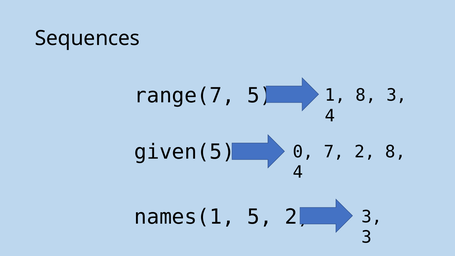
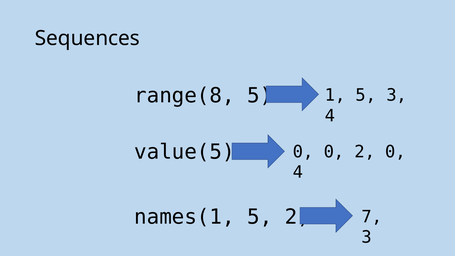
range(7: range(7 -> range(8
1 8: 8 -> 5
given(5: given(5 -> value(5
0 7: 7 -> 0
2 8: 8 -> 0
3 at (372, 217): 3 -> 7
